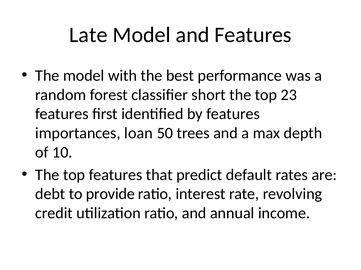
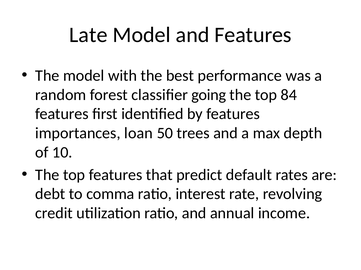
short: short -> going
23: 23 -> 84
provide: provide -> comma
